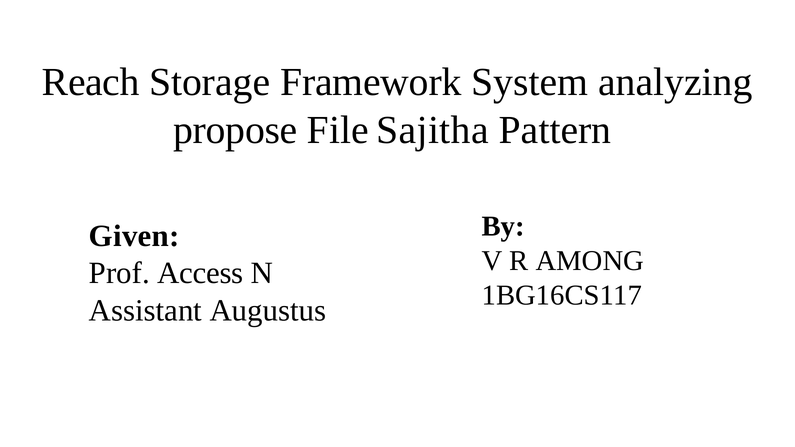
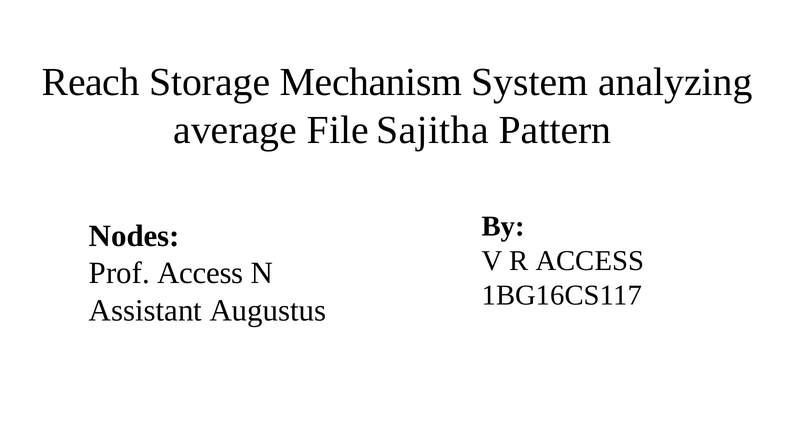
Framework: Framework -> Mechanism
propose: propose -> average
Given: Given -> Nodes
R AMONG: AMONG -> ACCESS
